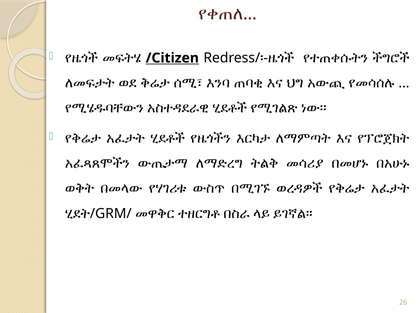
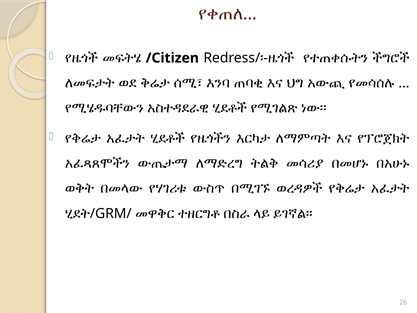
/Citizen underline: present -> none
